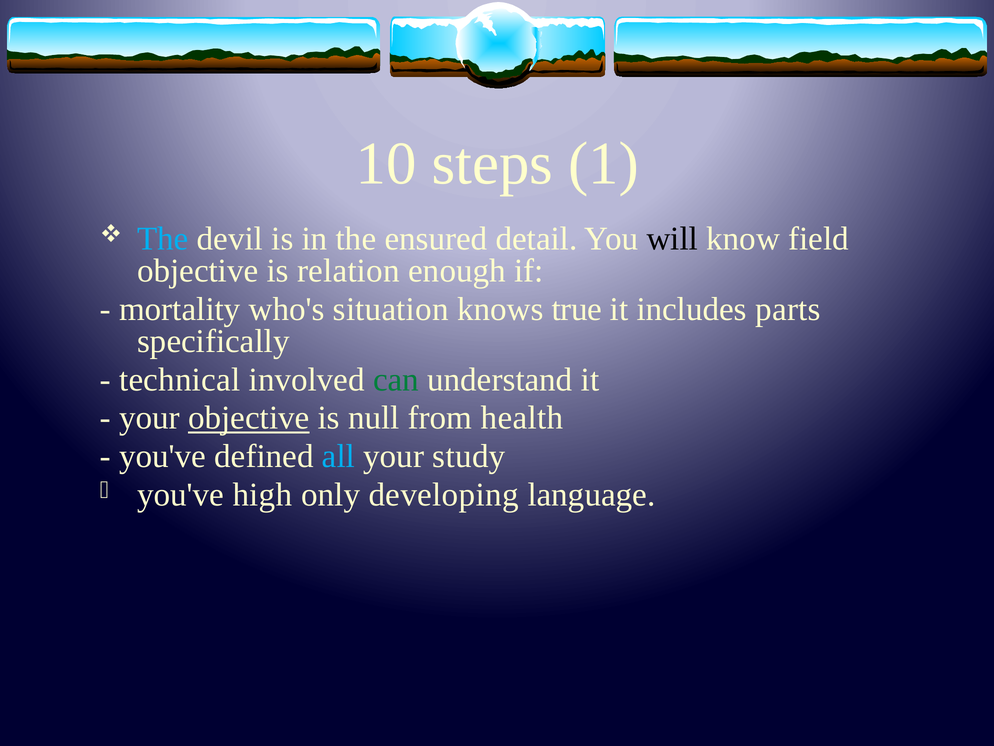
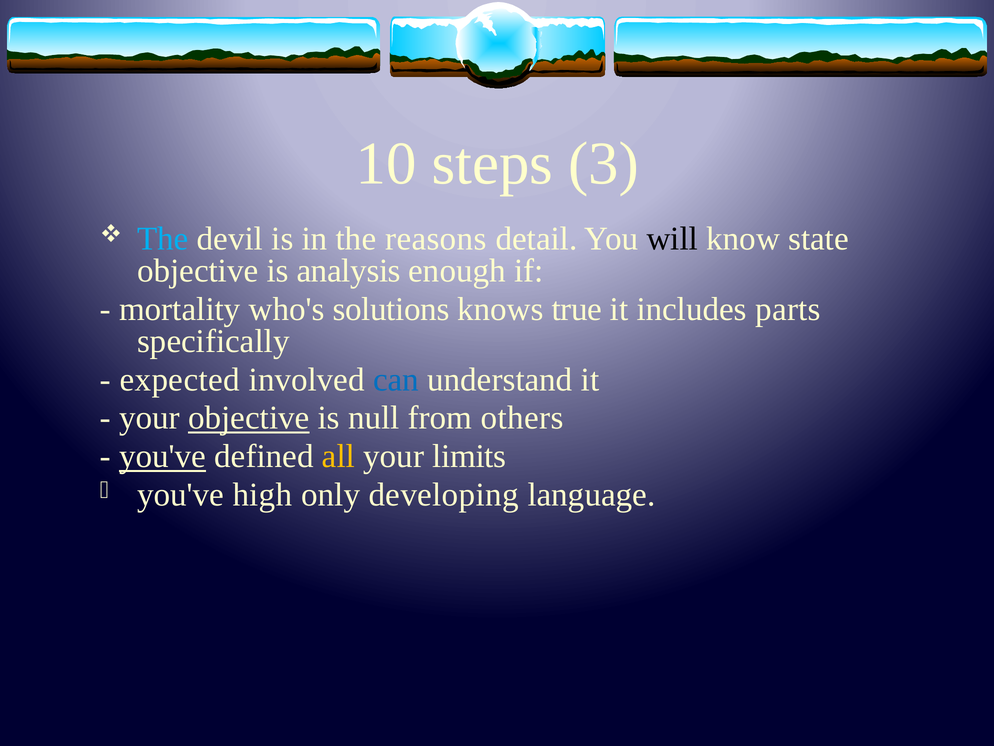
1: 1 -> 3
ensured: ensured -> reasons
field: field -> state
relation: relation -> analysis
situation: situation -> solutions
technical: technical -> expected
can colour: green -> blue
health: health -> others
you've at (163, 456) underline: none -> present
all colour: light blue -> yellow
study: study -> limits
